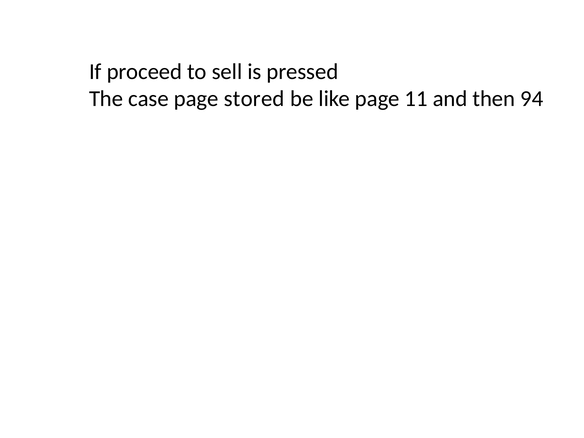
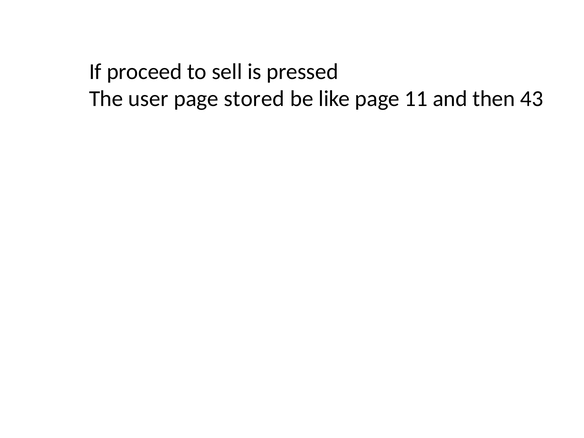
case: case -> user
94: 94 -> 43
